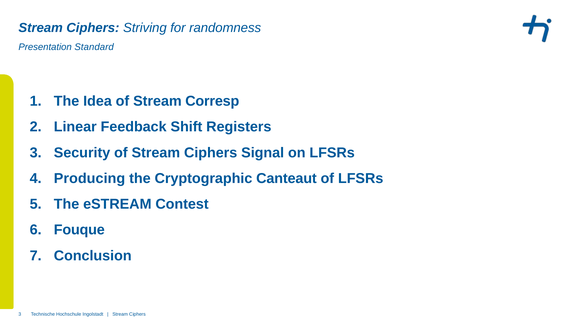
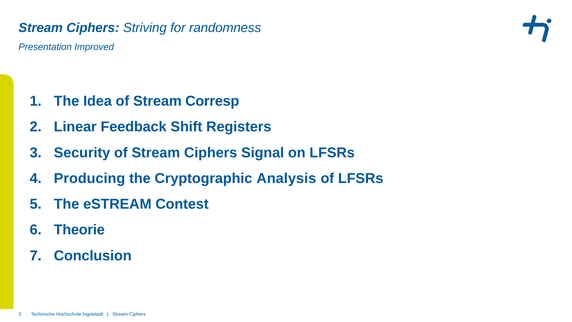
Standard: Standard -> Improved
Canteaut: Canteaut -> Analysis
Fouque: Fouque -> Theorie
